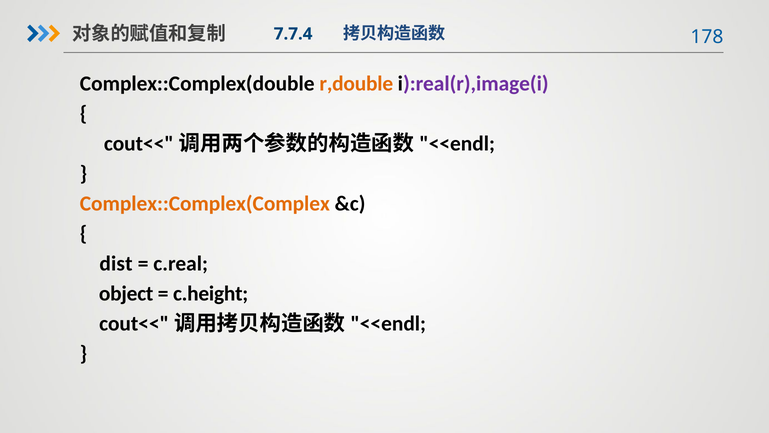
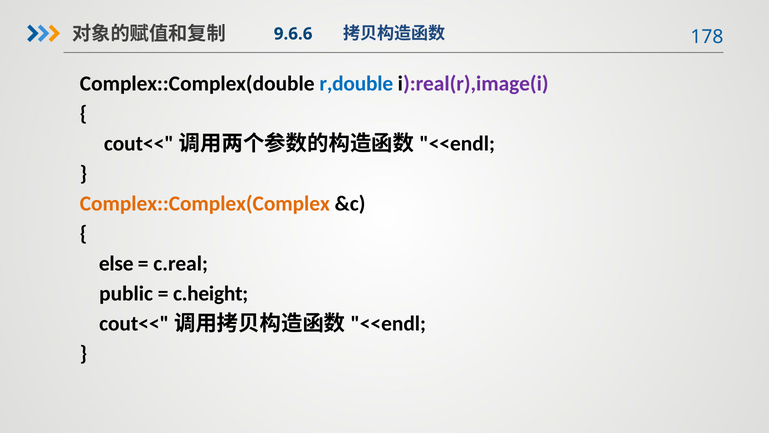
7.7.4: 7.7.4 -> 9.6.6
r,double colour: orange -> blue
dist: dist -> else
object: object -> public
